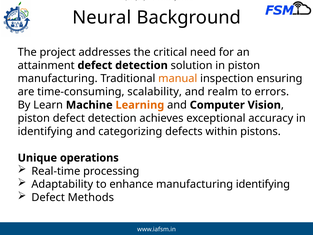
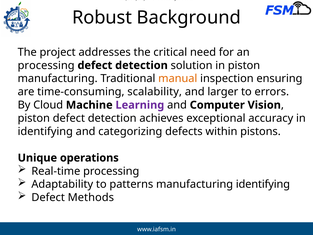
Neural: Neural -> Robust
attainment at (46, 65): attainment -> processing
realm: realm -> larger
Learn: Learn -> Cloud
Learning colour: orange -> purple
enhance: enhance -> patterns
